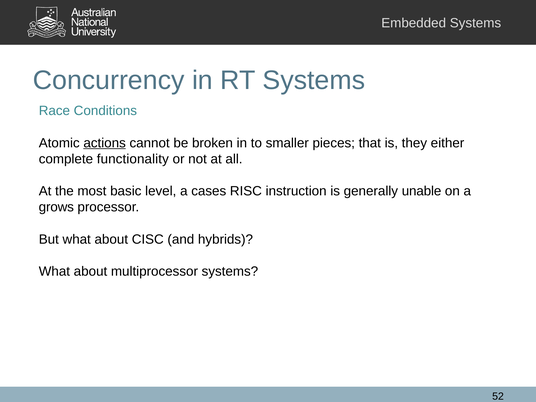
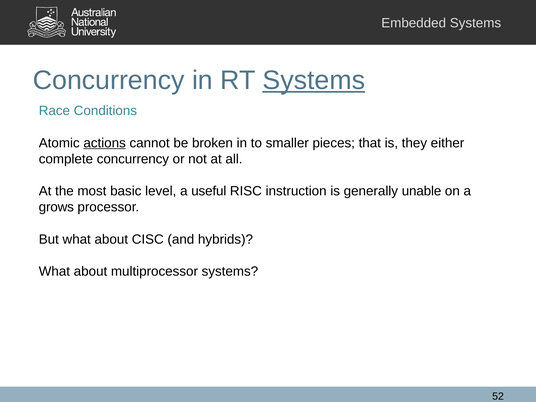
Systems at (314, 80) underline: none -> present
complete functionality: functionality -> concurrency
cases: cases -> useful
